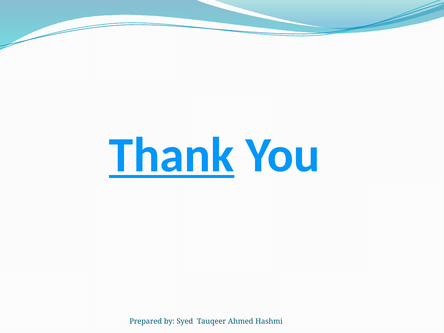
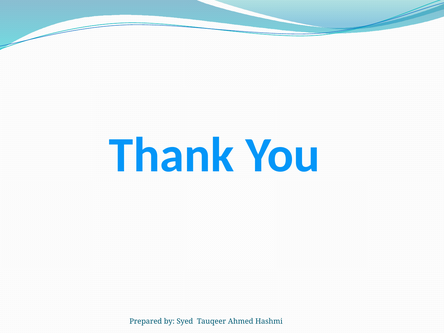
Thank underline: present -> none
